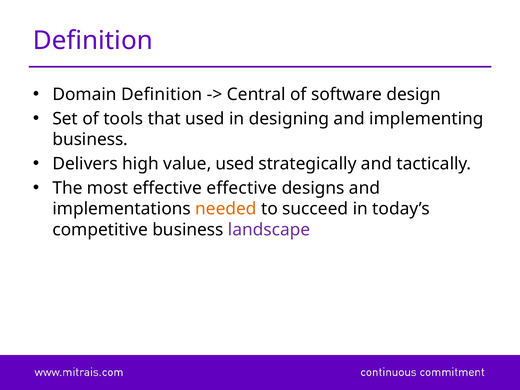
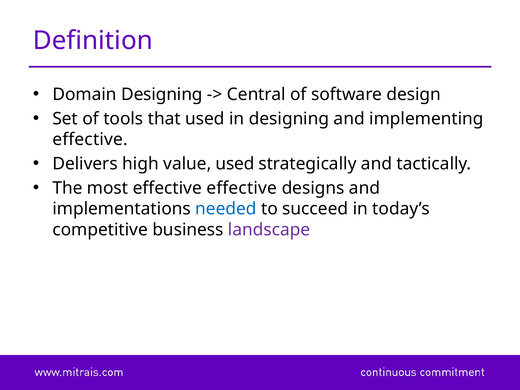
Domain Definition: Definition -> Designing
business at (90, 140): business -> effective
needed colour: orange -> blue
